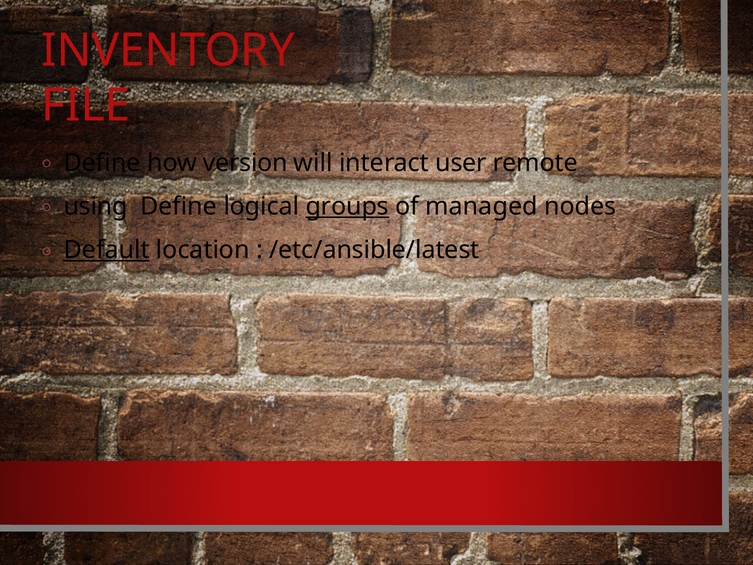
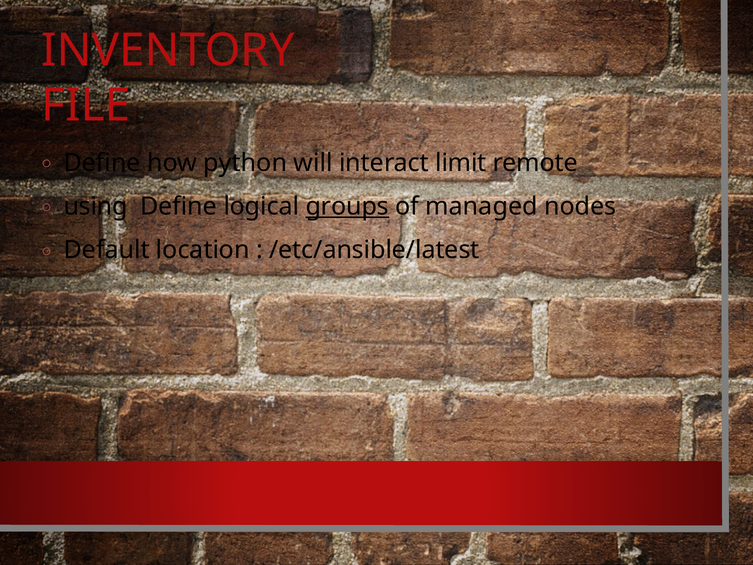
version: version -> python
user: user -> limit
Default underline: present -> none
